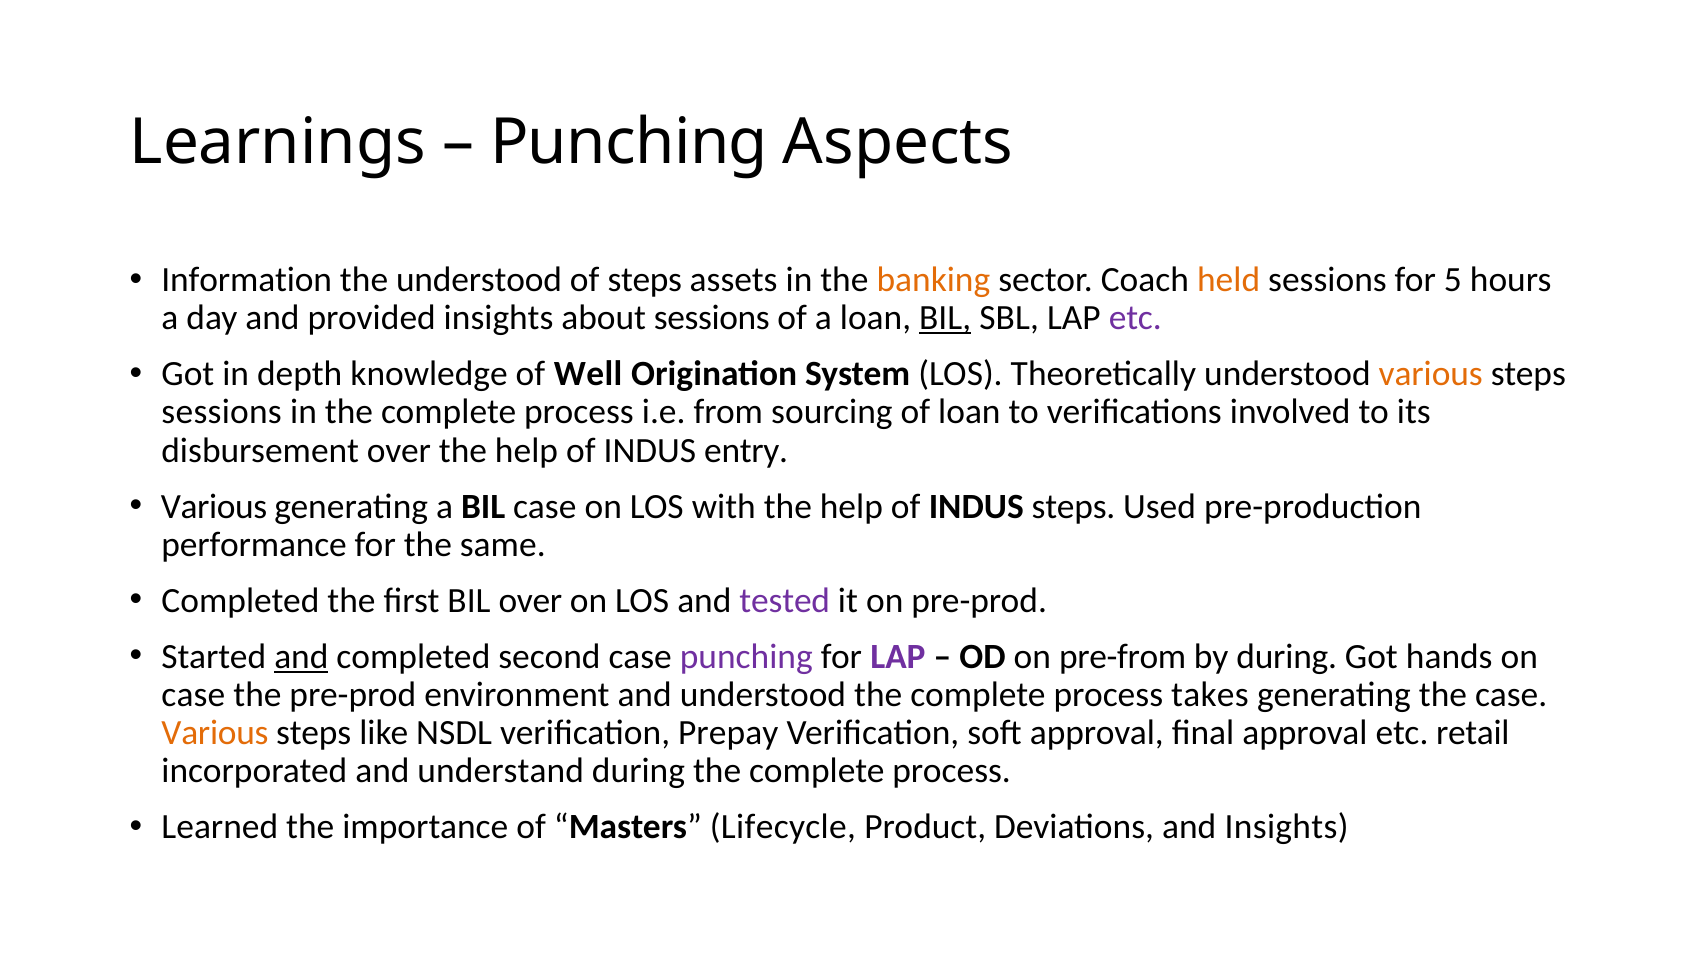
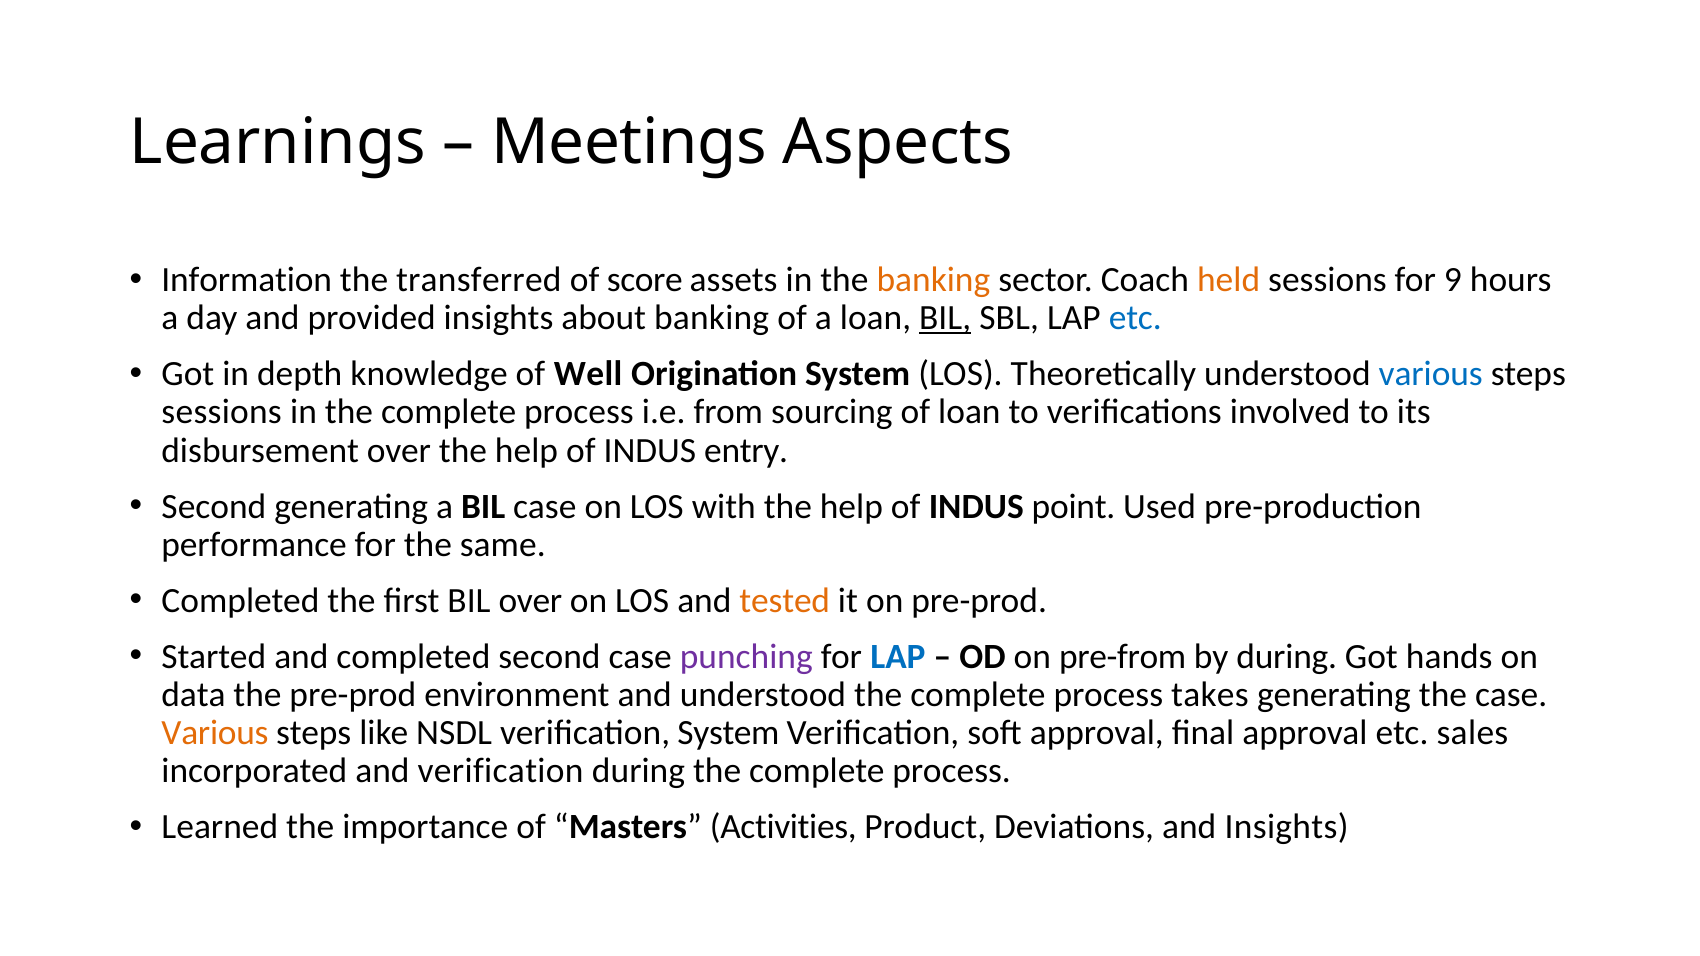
Punching at (629, 143): Punching -> Meetings
the understood: understood -> transferred
of steps: steps -> score
5: 5 -> 9
about sessions: sessions -> banking
etc at (1135, 318) colour: purple -> blue
various at (1431, 374) colour: orange -> blue
Various at (214, 507): Various -> Second
INDUS steps: steps -> point
tested colour: purple -> orange
and at (301, 657) underline: present -> none
LAP at (898, 657) colour: purple -> blue
case at (193, 695): case -> data
verification Prepay: Prepay -> System
retail: retail -> sales
and understand: understand -> verification
Lifecycle: Lifecycle -> Activities
